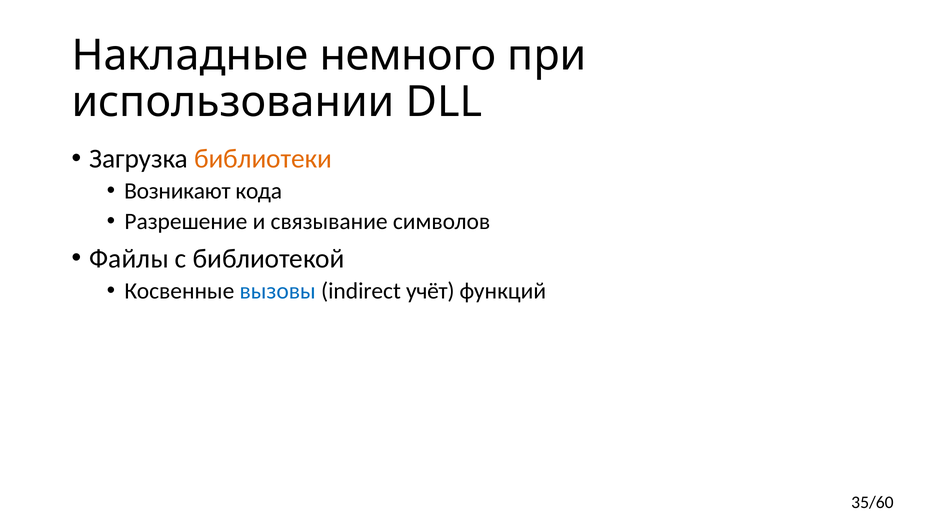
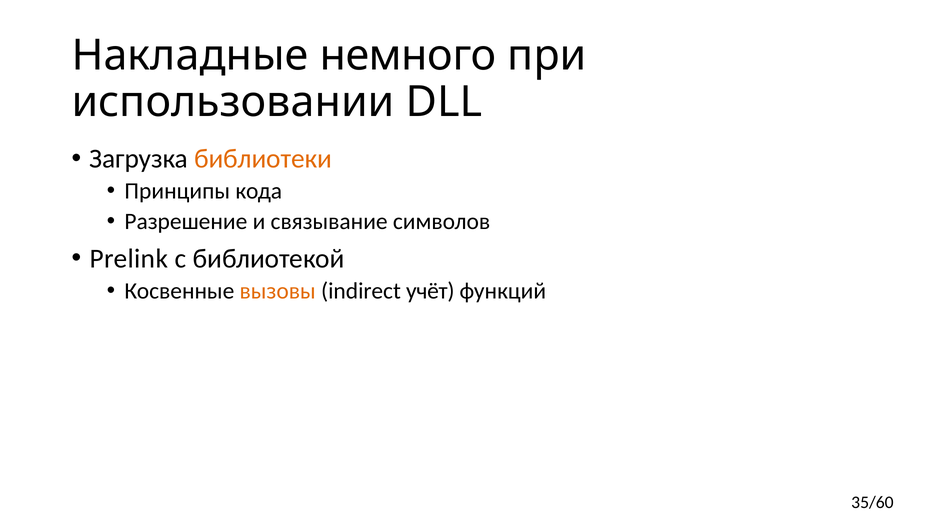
Возникают: Возникают -> Принципы
Файлы: Файлы -> Prelink
вызовы colour: blue -> orange
